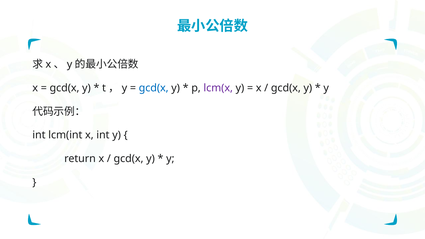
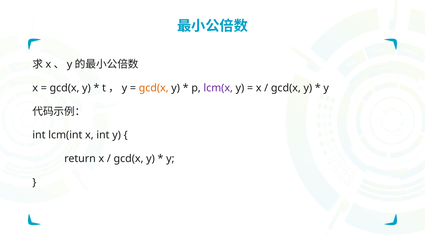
gcd(x at (154, 88) colour: blue -> orange
